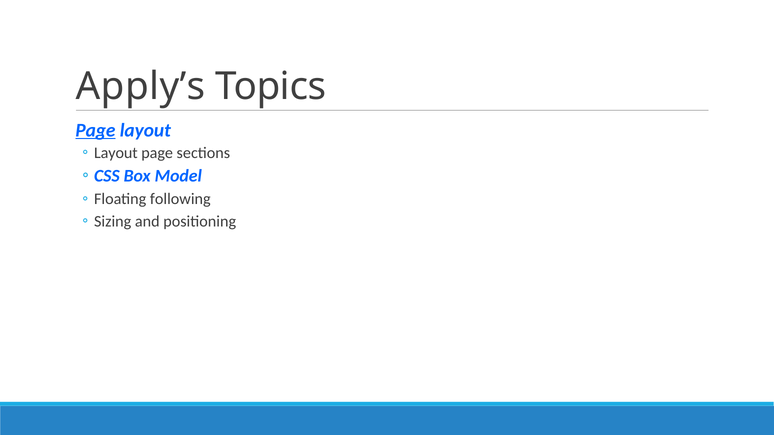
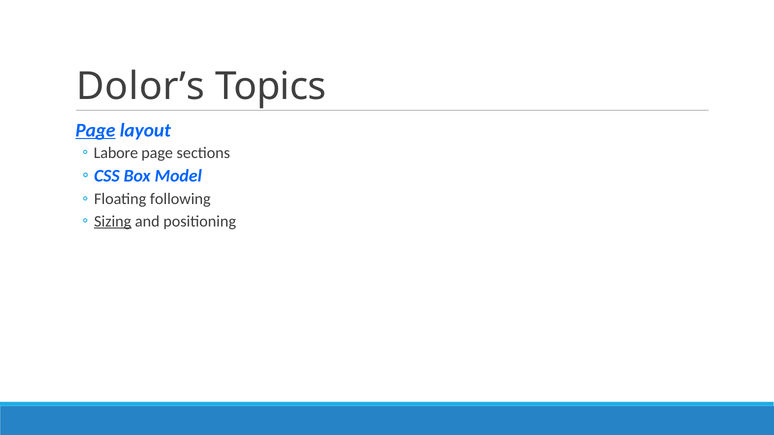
Apply’s: Apply’s -> Dolor’s
Layout at (116, 153): Layout -> Labore
Sizing underline: none -> present
